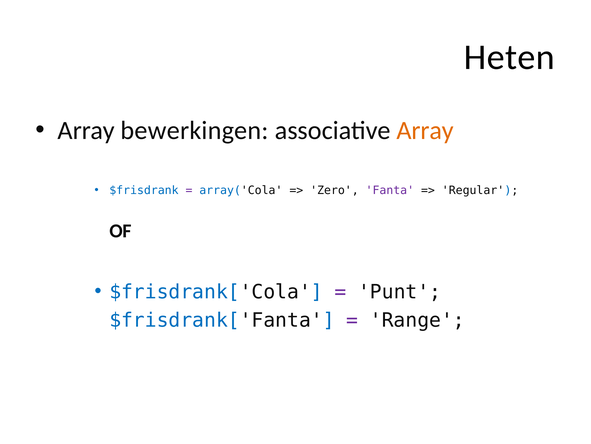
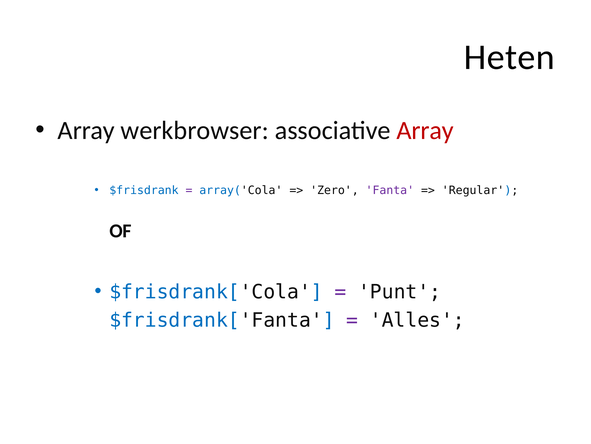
bewerkingen: bewerkingen -> werkbrowser
Array at (425, 130) colour: orange -> red
Range: Range -> Alles
